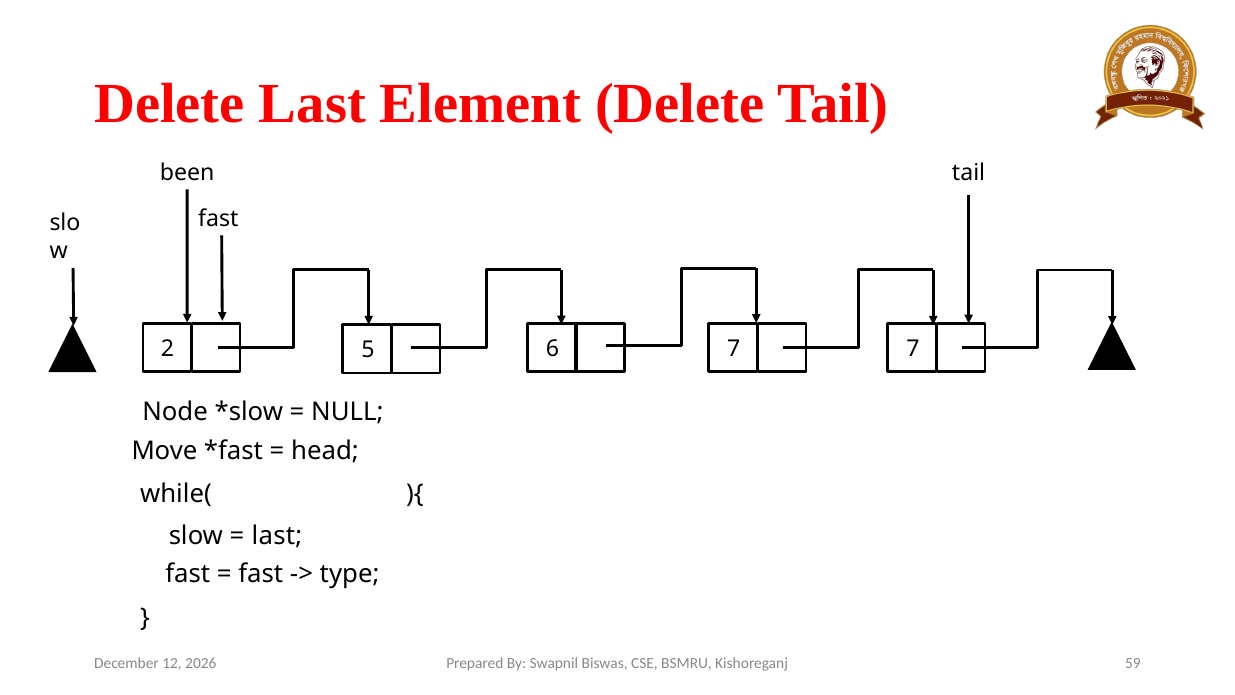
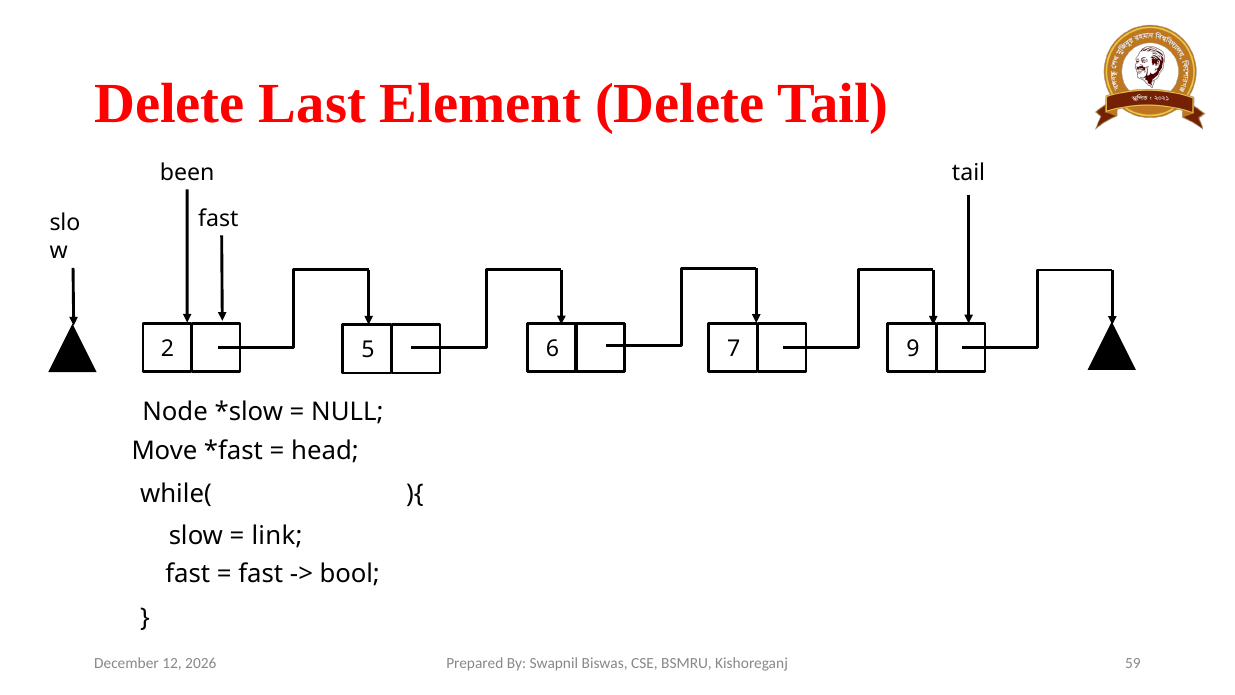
2 7: 7 -> 9
last at (277, 536): last -> link
type: type -> bool
